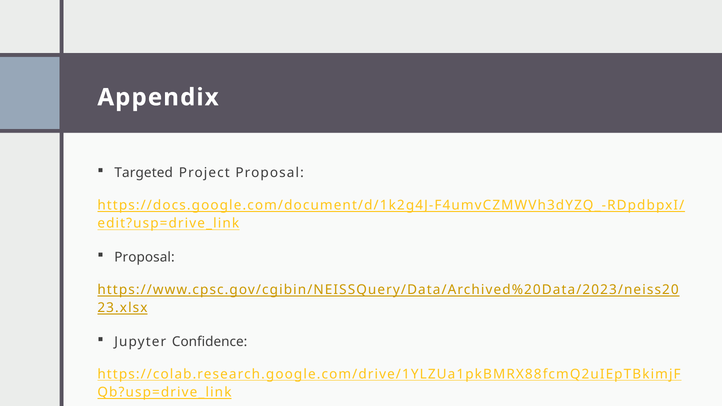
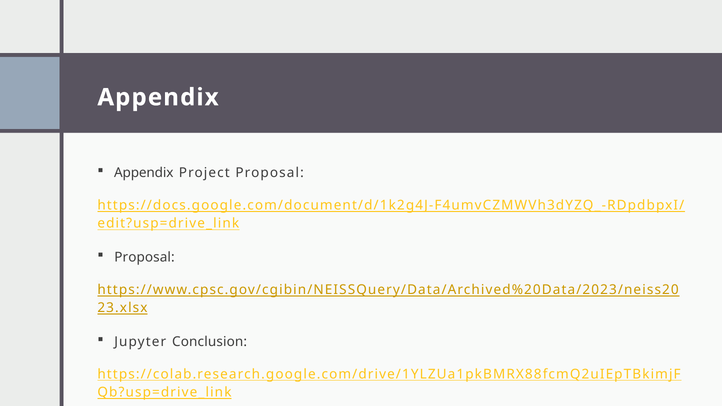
Targeted at (144, 173): Targeted -> Appendix
Confidence: Confidence -> Conclusion
